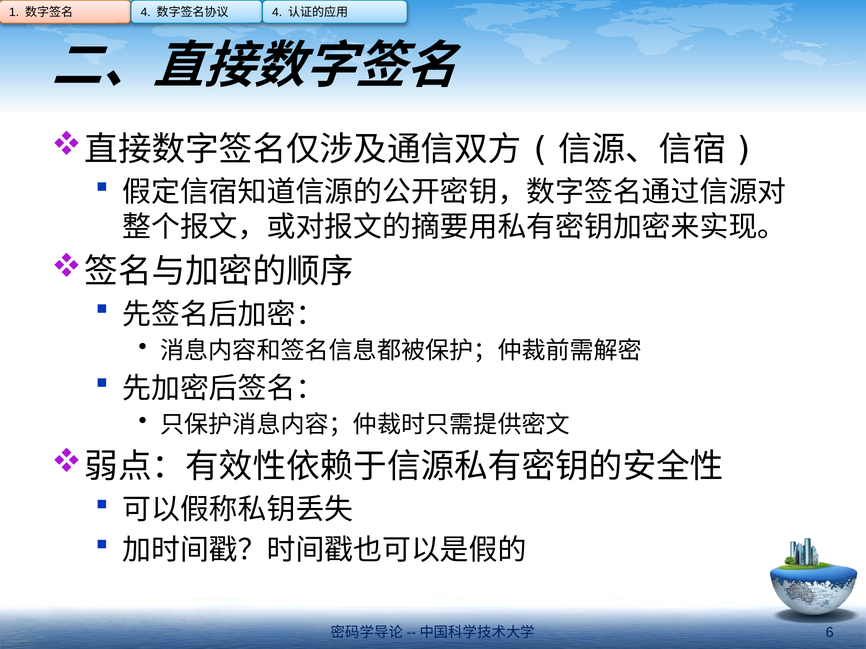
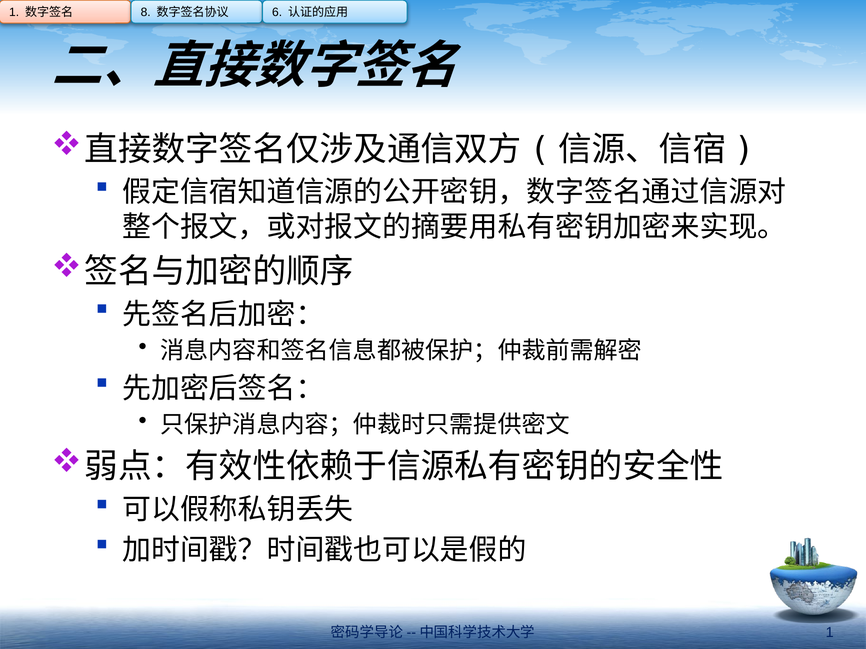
4 at (146, 13): 4 -> 8
4 at (277, 13): 4 -> 6
6 at (830, 633): 6 -> 1
